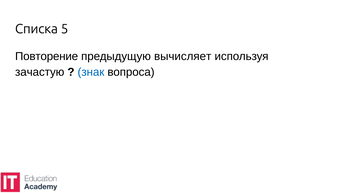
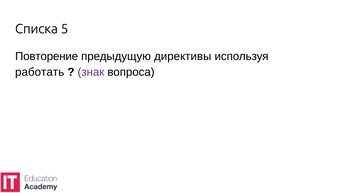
вычисляет: вычисляет -> директивы
зачастую: зачастую -> работать
знак colour: blue -> purple
